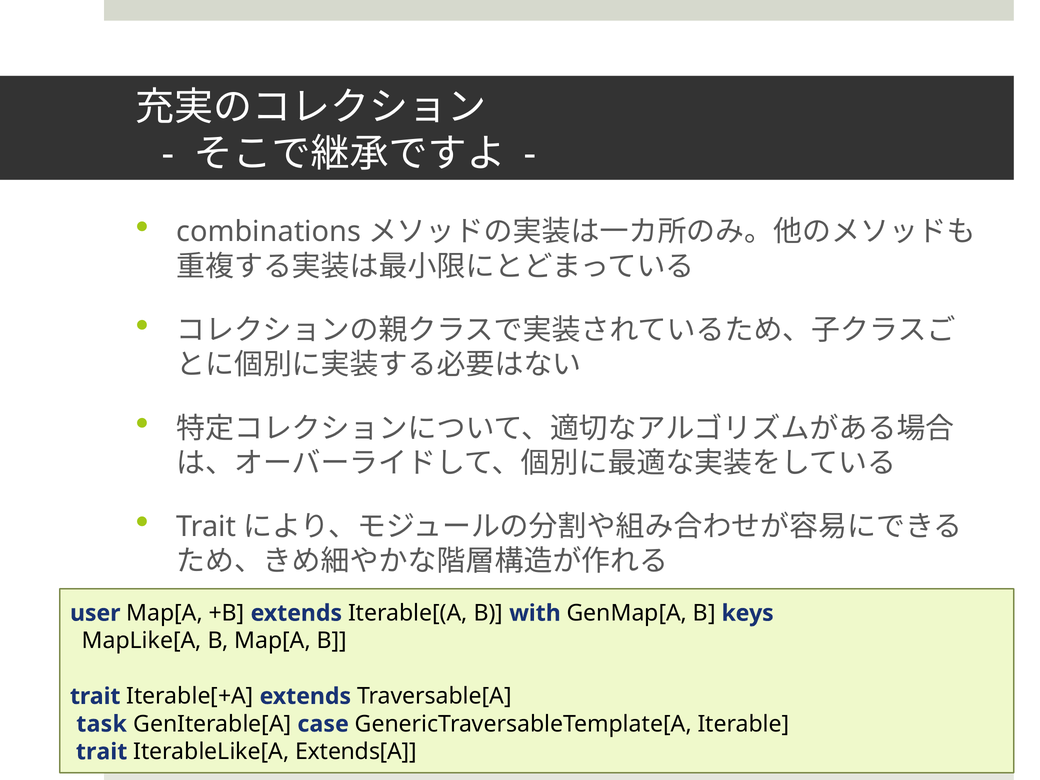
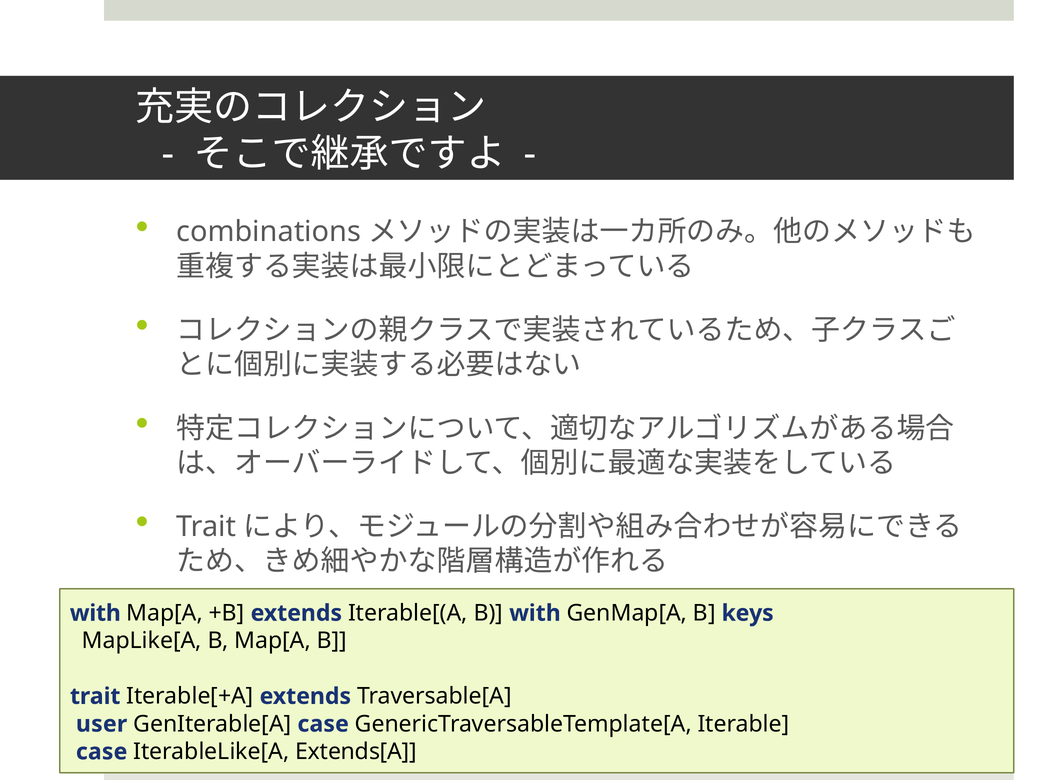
user at (95, 613): user -> with
task: task -> user
trait at (102, 752): trait -> case
